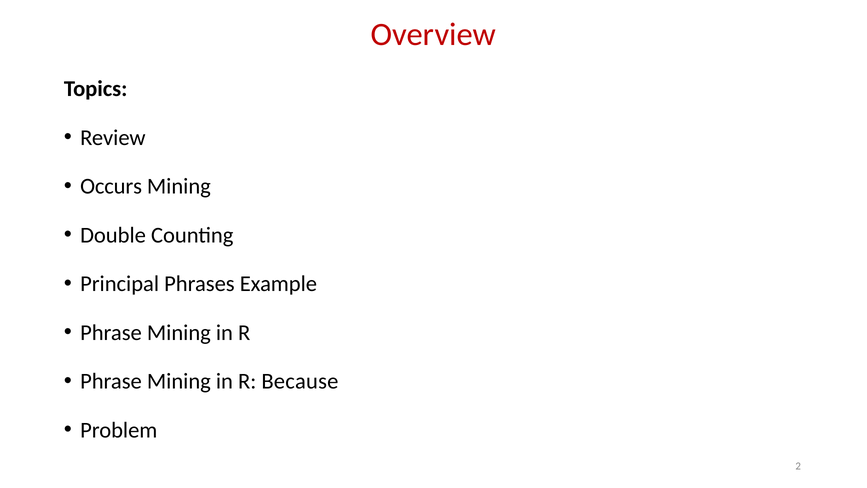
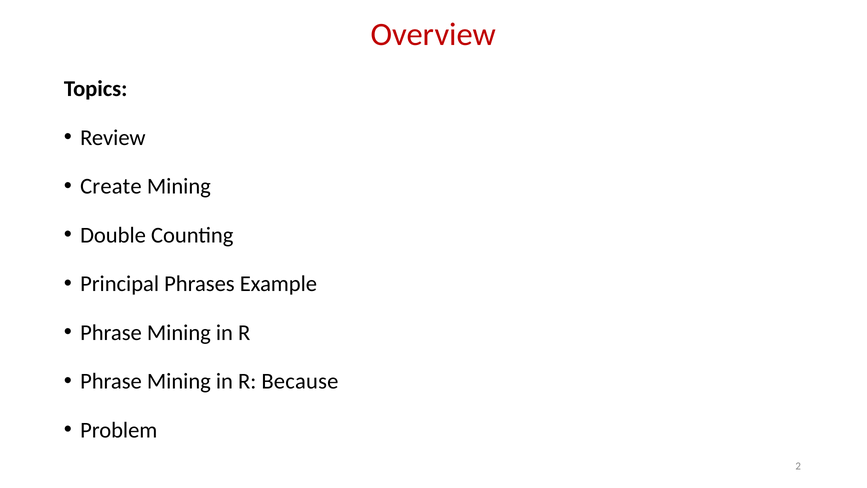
Occurs: Occurs -> Create
